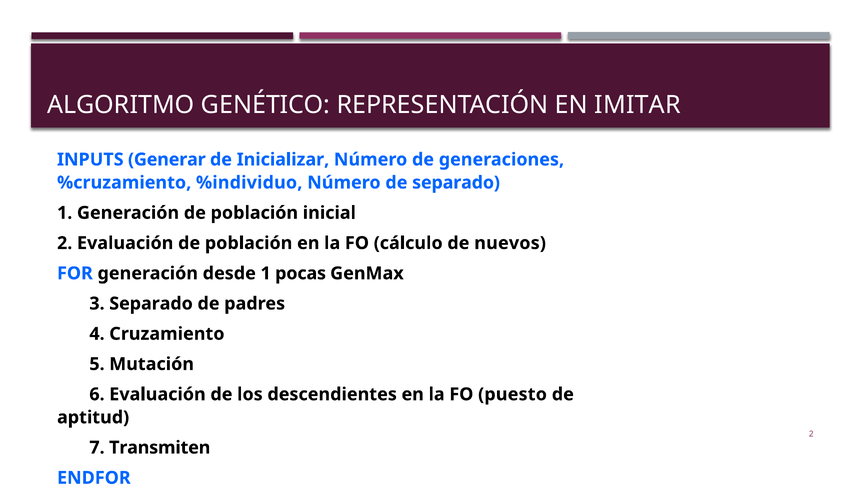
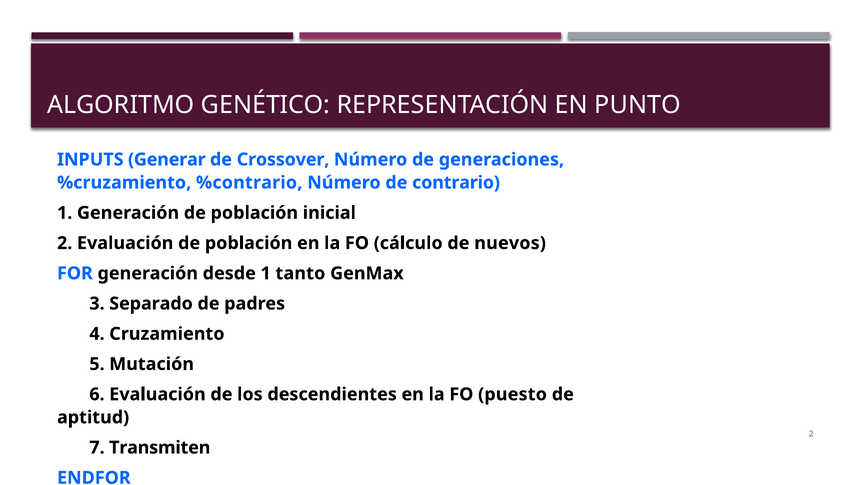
IMITAR: IMITAR -> PUNTO
Inicializar: Inicializar -> Crossover
%individuo: %individuo -> %contrario
de separado: separado -> contrario
pocas: pocas -> tanto
